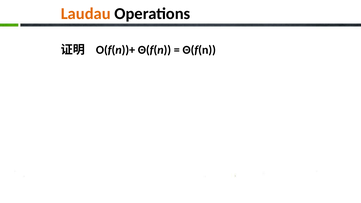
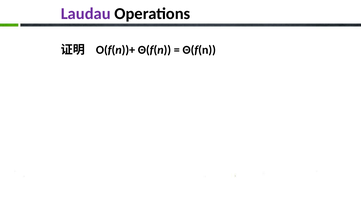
Laudau colour: orange -> purple
